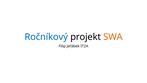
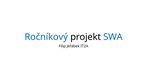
SWA colour: orange -> blue
